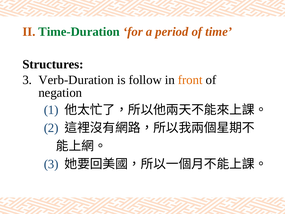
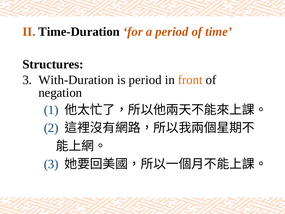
Time-Duration colour: green -> black
Verb-Duration: Verb-Duration -> With-Duration
is follow: follow -> period
